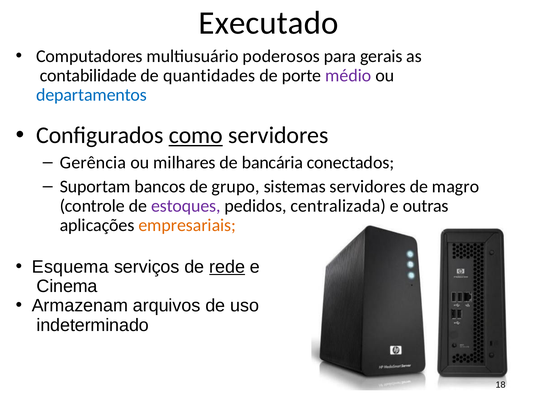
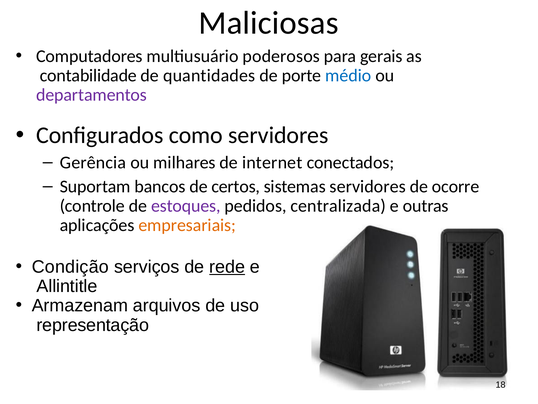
Executado: Executado -> Maliciosas
médio colour: purple -> blue
departamentos colour: blue -> purple
como underline: present -> none
bancária: bancária -> internet
grupo: grupo -> certos
magro: magro -> ocorre
Esquema: Esquema -> Condição
Cinema: Cinema -> Allintitle
indeterminado: indeterminado -> representação
